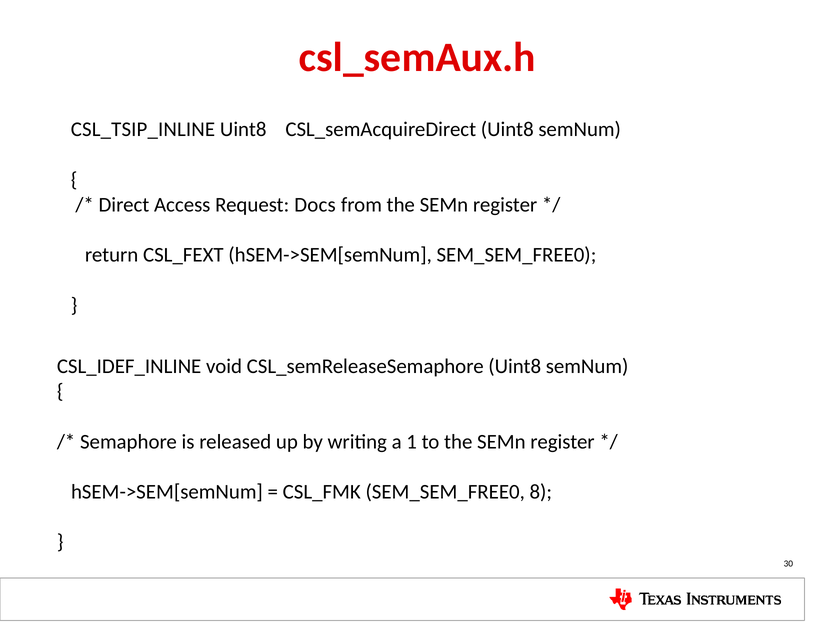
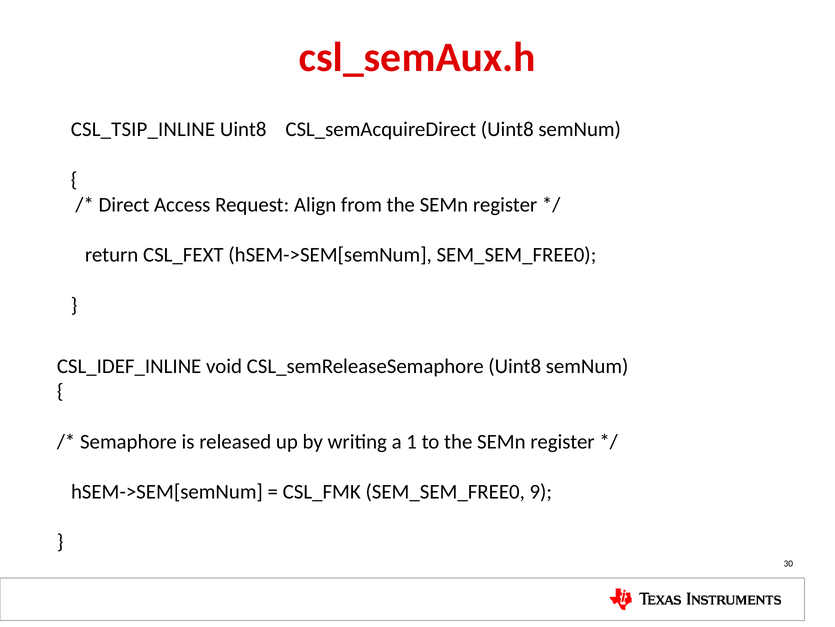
Docs: Docs -> Align
8: 8 -> 9
